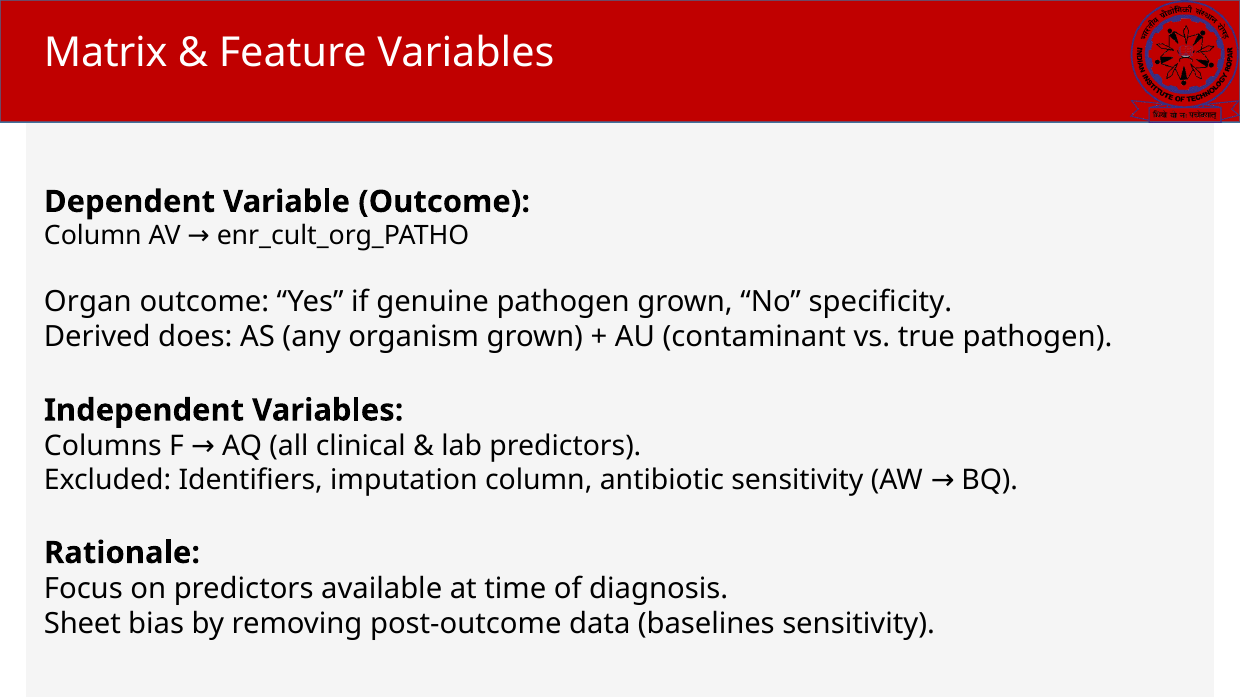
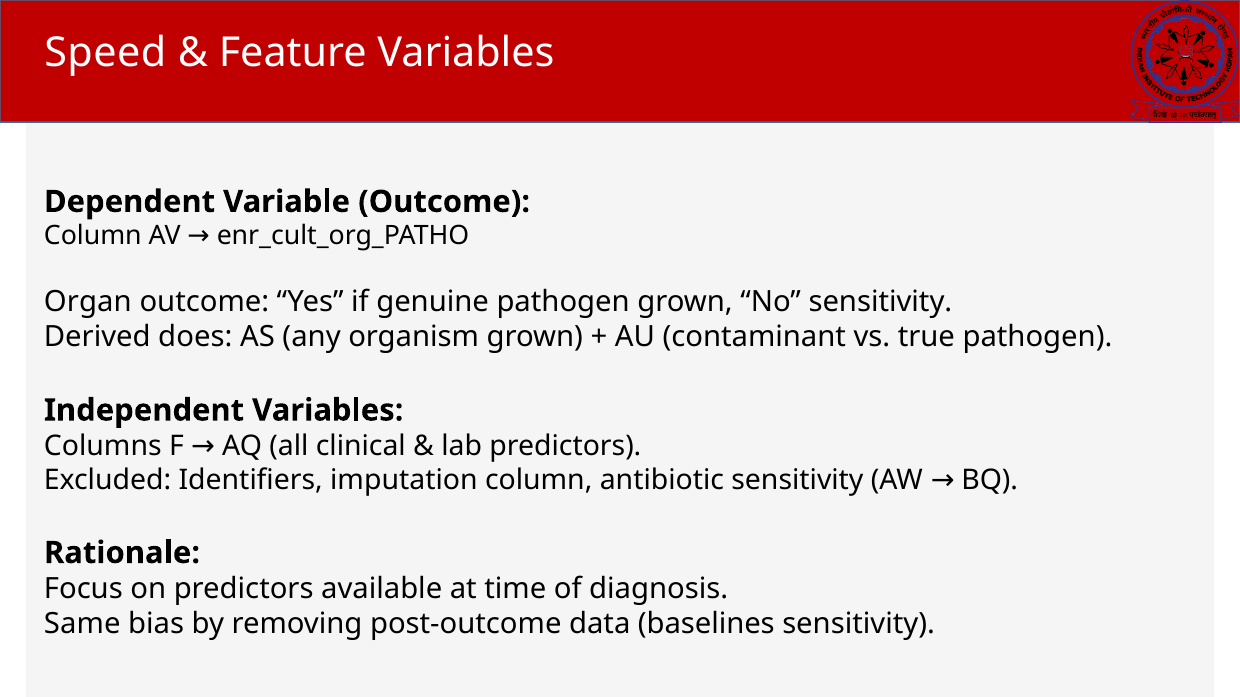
Matrix: Matrix -> Speed
No specificity: specificity -> sensitivity
Sheet: Sheet -> Same
